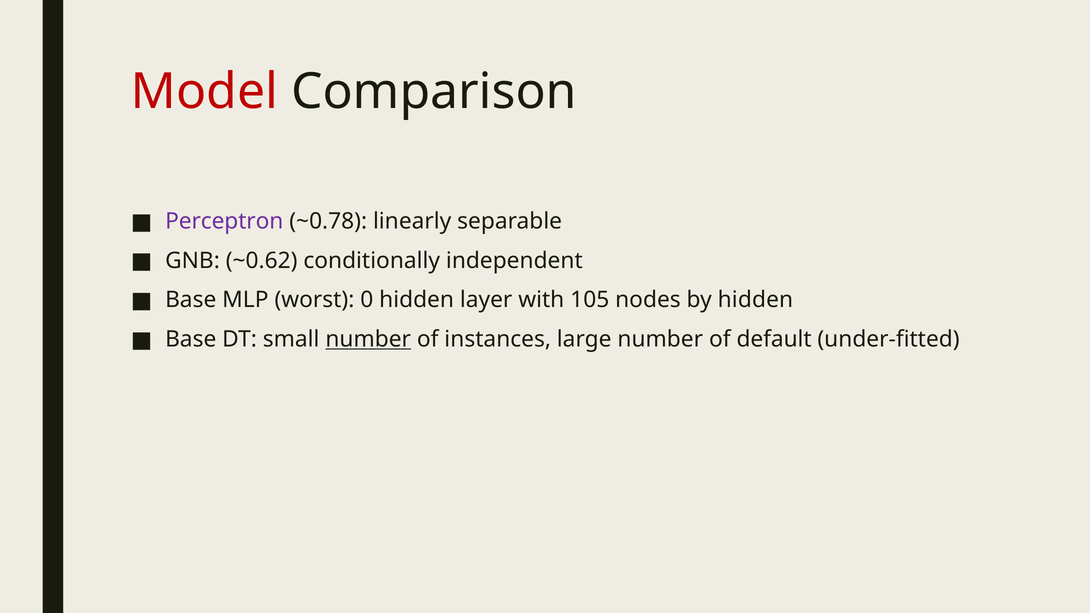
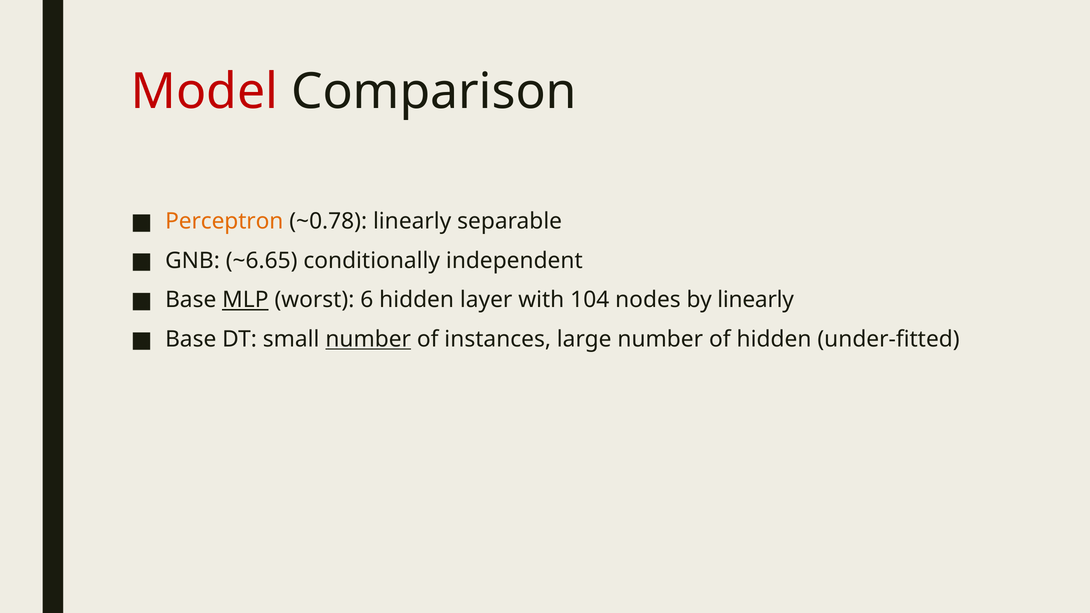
Perceptron colour: purple -> orange
~0.62: ~0.62 -> ~6.65
MLP underline: none -> present
0: 0 -> 6
105: 105 -> 104
by hidden: hidden -> linearly
of default: default -> hidden
